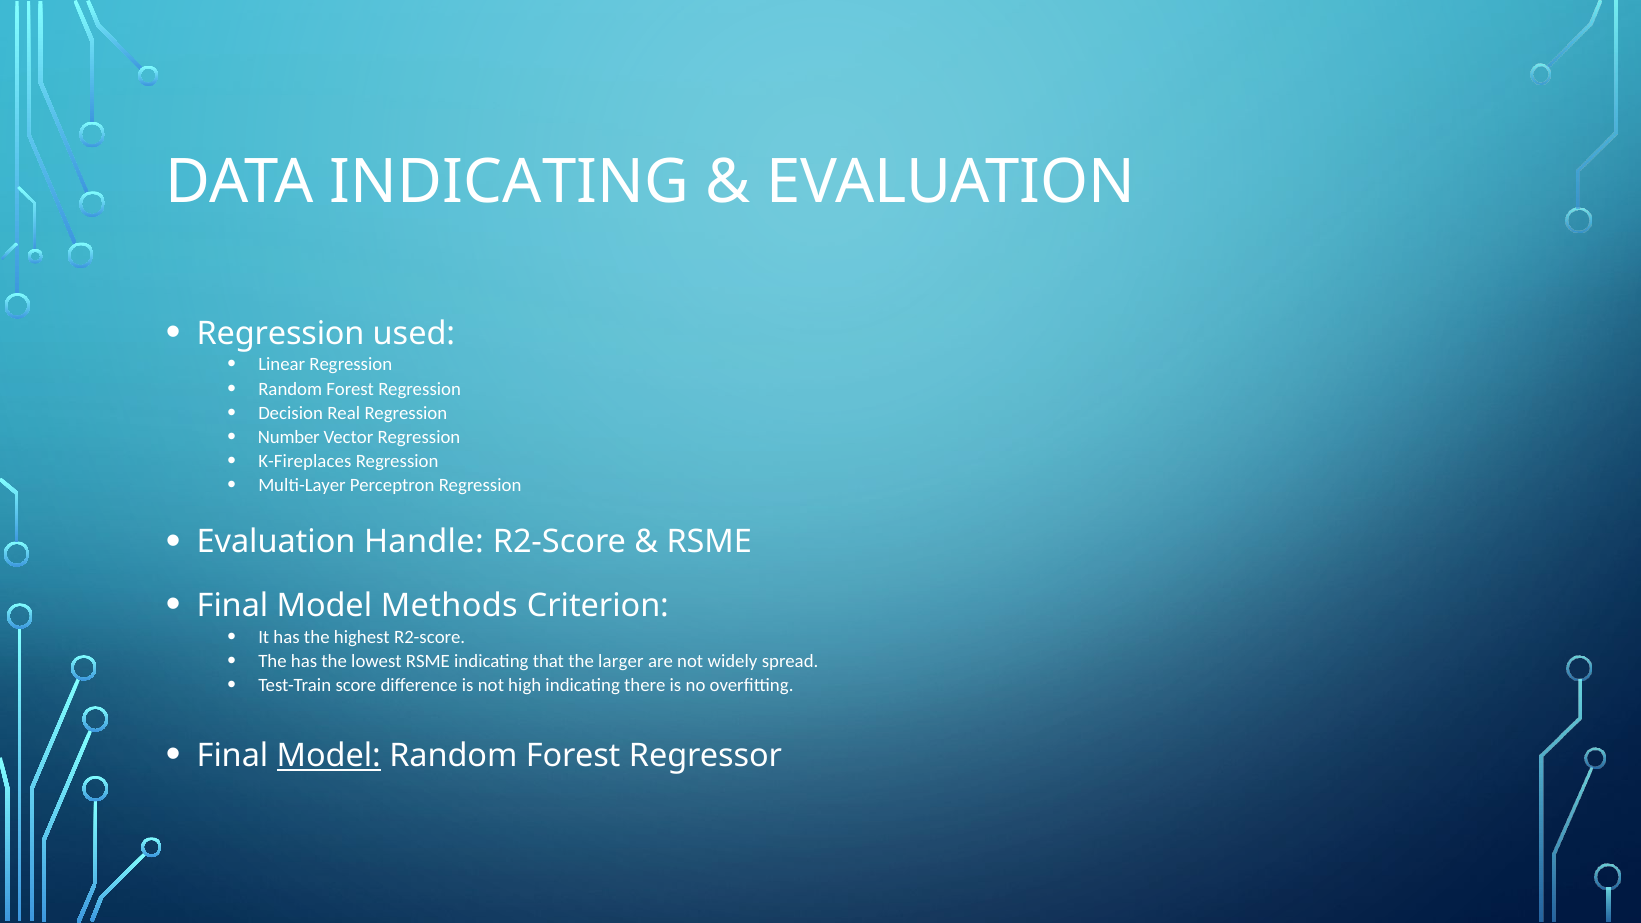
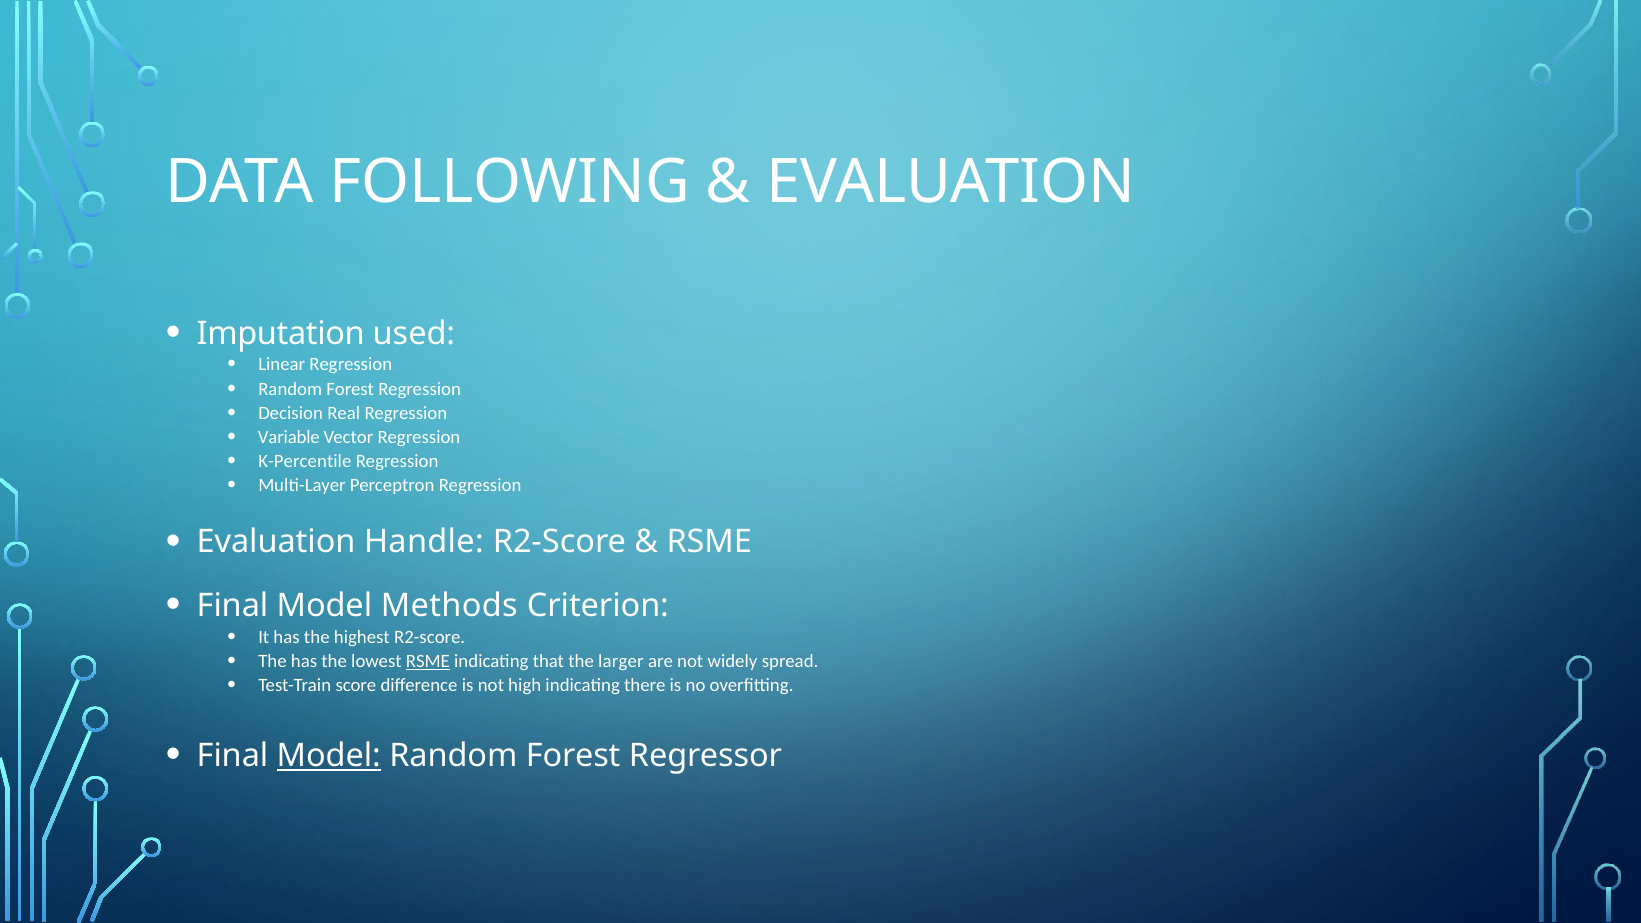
DATA INDICATING: INDICATING -> FOLLOWING
Regression at (281, 333): Regression -> Imputation
Number: Number -> Variable
K-Fireplaces: K-Fireplaces -> K-Percentile
RSME at (428, 661) underline: none -> present
